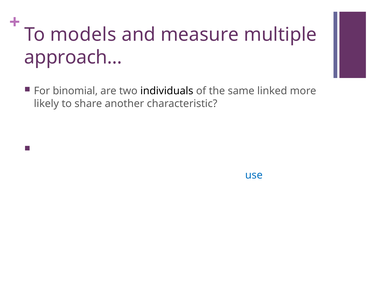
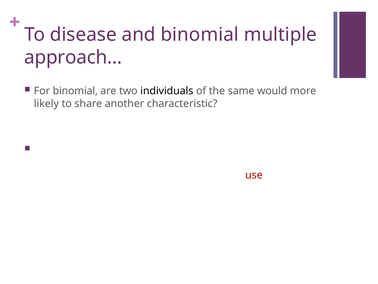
models: models -> disease
and measure: measure -> binomial
same linked: linked -> would
use at (254, 175) colour: blue -> red
